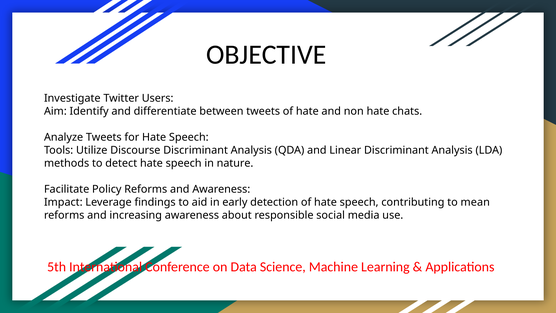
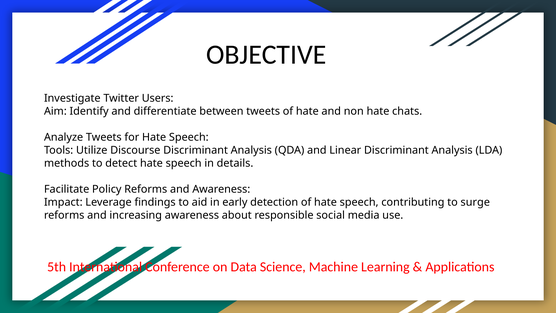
nature: nature -> details
mean: mean -> surge
